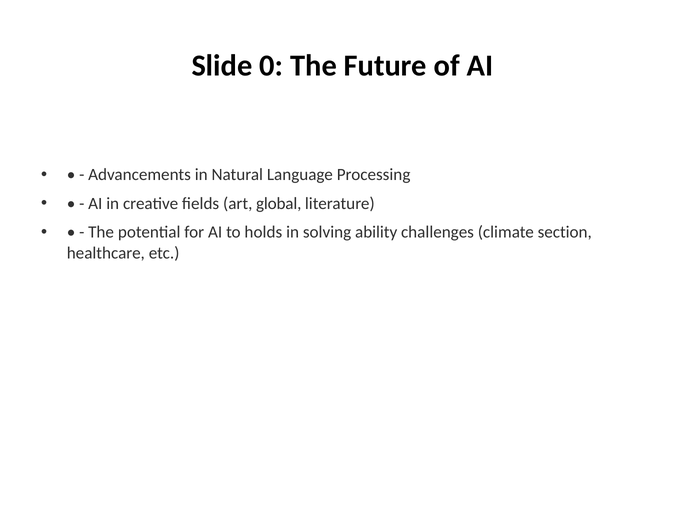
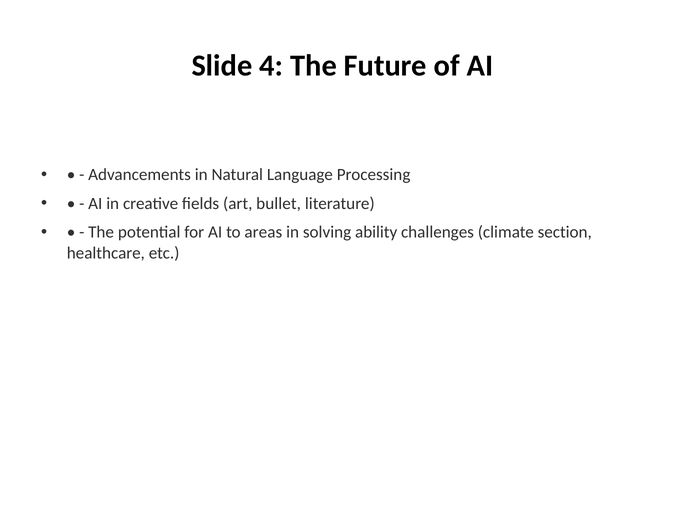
0: 0 -> 4
global: global -> bullet
holds: holds -> areas
